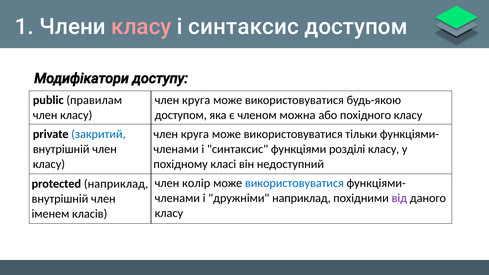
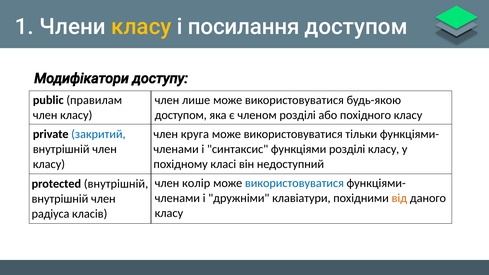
класу at (141, 27) colour: pink -> yellow
синтаксис at (244, 27): синтаксис -> посилання
круга at (196, 100): круга -> лише
членом можна: можна -> розділі
protected наприклад: наприклад -> внутрішній
дружніми наприклад: наприклад -> клавіатури
від colour: purple -> orange
іменем: іменем -> радіуса
